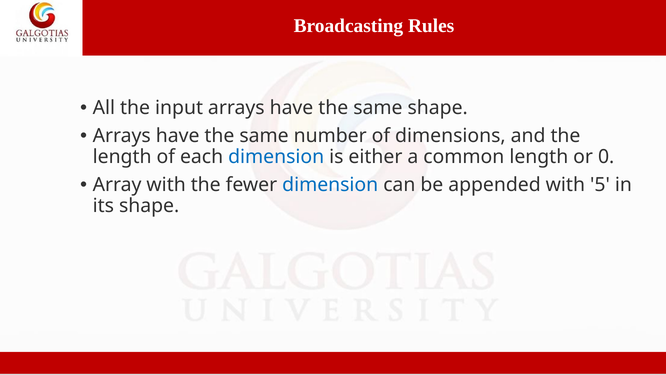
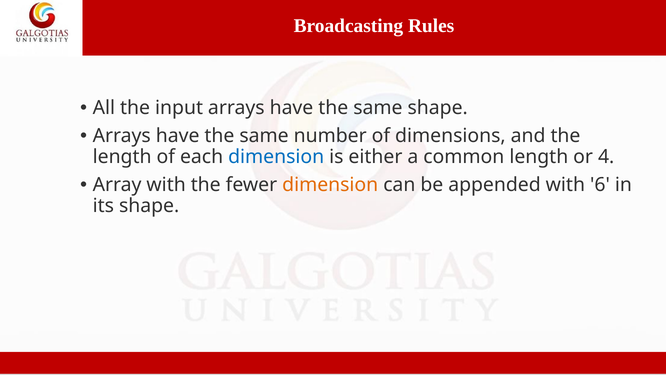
0: 0 -> 4
dimension at (330, 185) colour: blue -> orange
5: 5 -> 6
